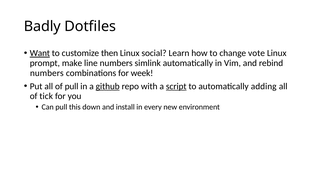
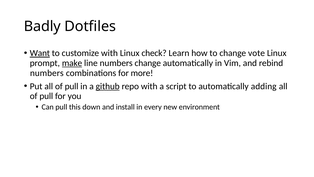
customize then: then -> with
social: social -> check
make underline: none -> present
numbers simlink: simlink -> change
week: week -> more
script underline: present -> none
tick at (46, 96): tick -> pull
